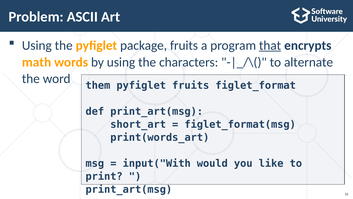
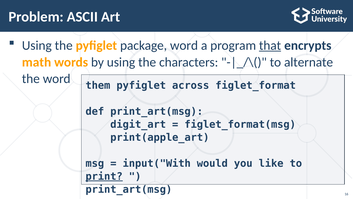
package fruits: fruits -> word
pyfiglet fruits: fruits -> across
short_art: short_art -> digit_art
print(words_art: print(words_art -> print(apple_art
print underline: none -> present
